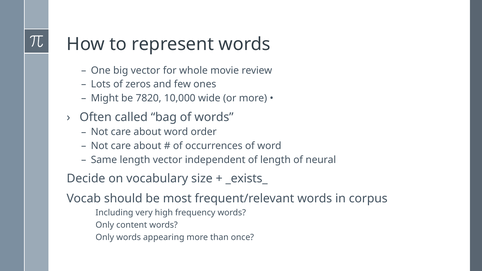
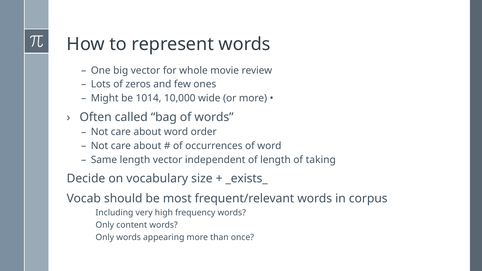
7820: 7820 -> 1014
neural: neural -> taking
